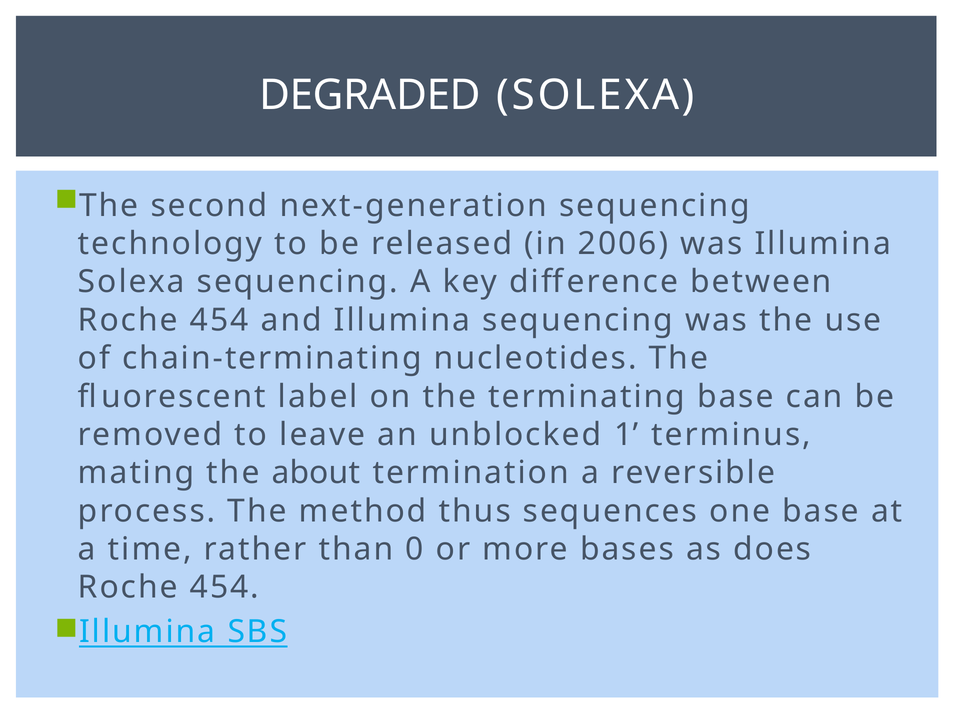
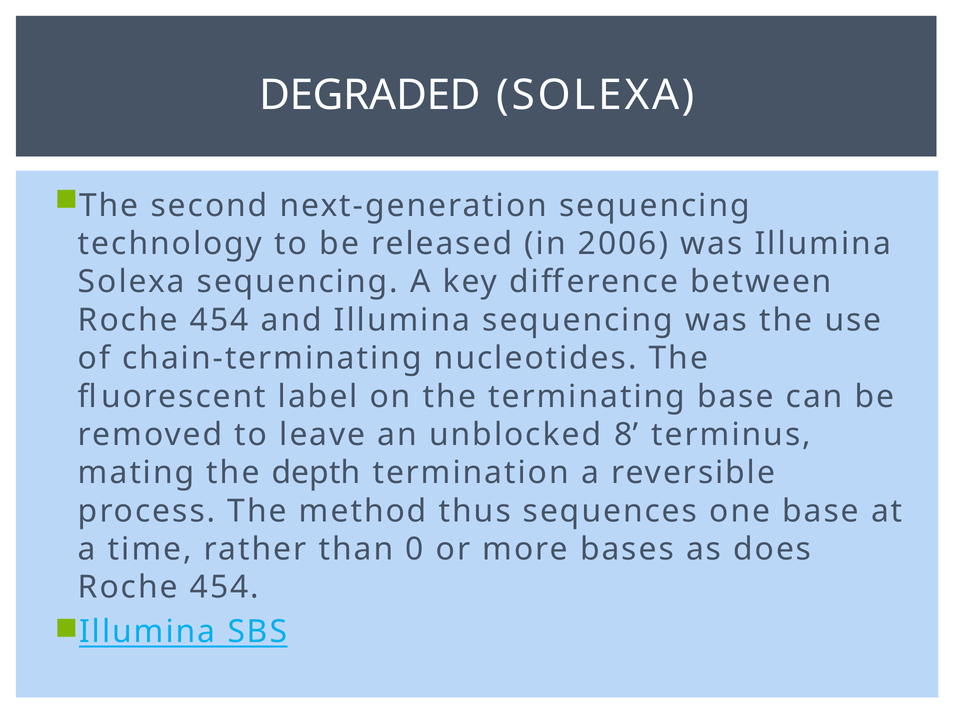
1: 1 -> 8
about: about -> depth
